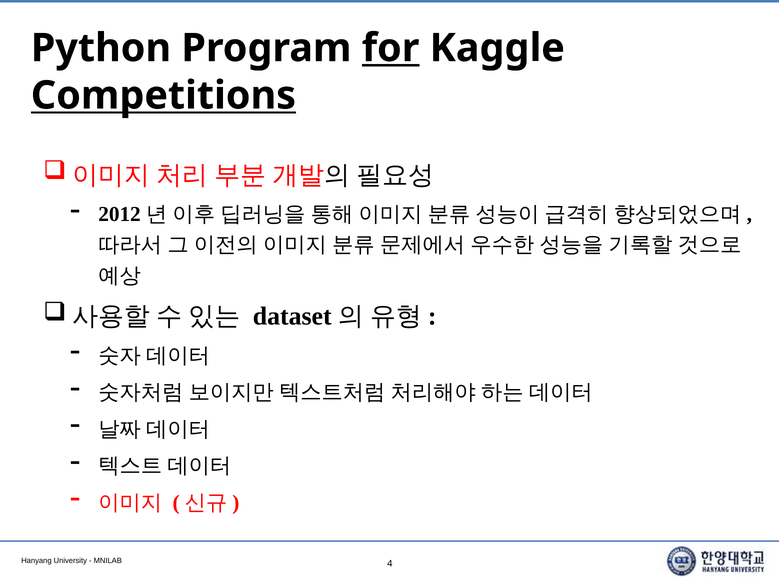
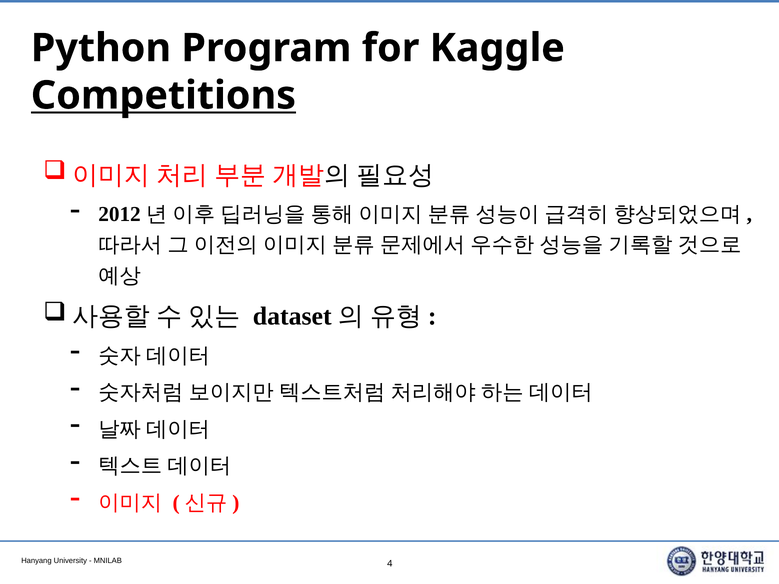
for underline: present -> none
